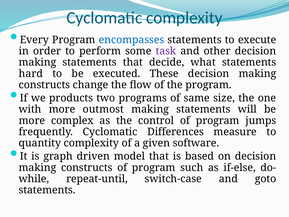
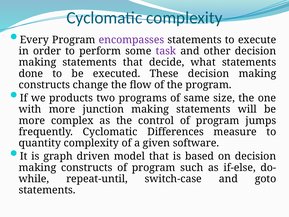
encompasses colour: blue -> purple
hard: hard -> done
outmost: outmost -> junction
